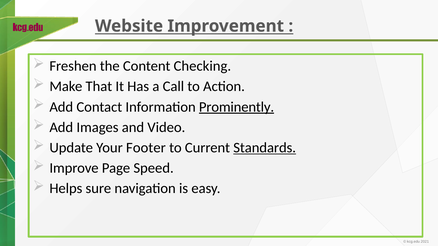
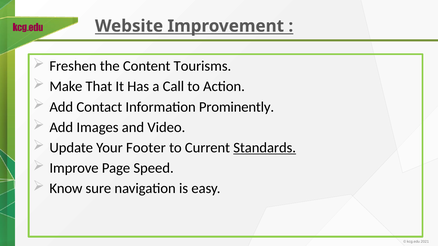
Checking: Checking -> Tourisms
Prominently underline: present -> none
Helps: Helps -> Know
